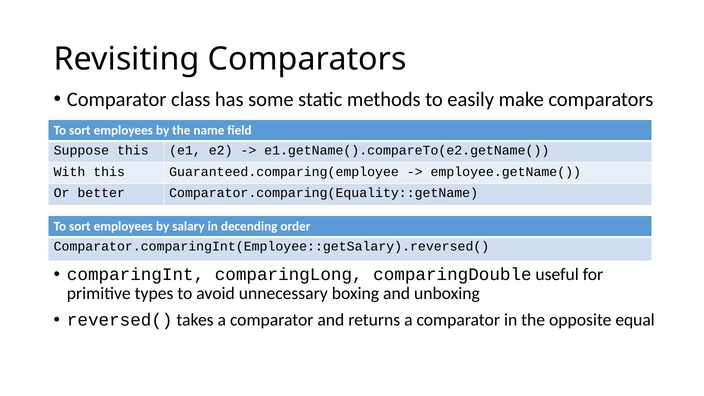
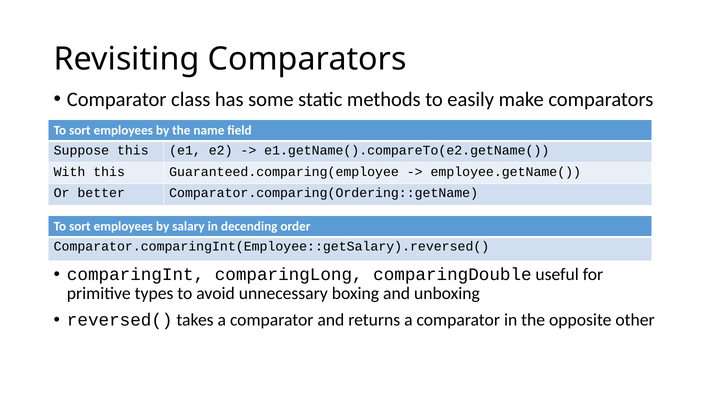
Comparator.comparing(Equality::getName: Comparator.comparing(Equality::getName -> Comparator.comparing(Ordering::getName
equal: equal -> other
